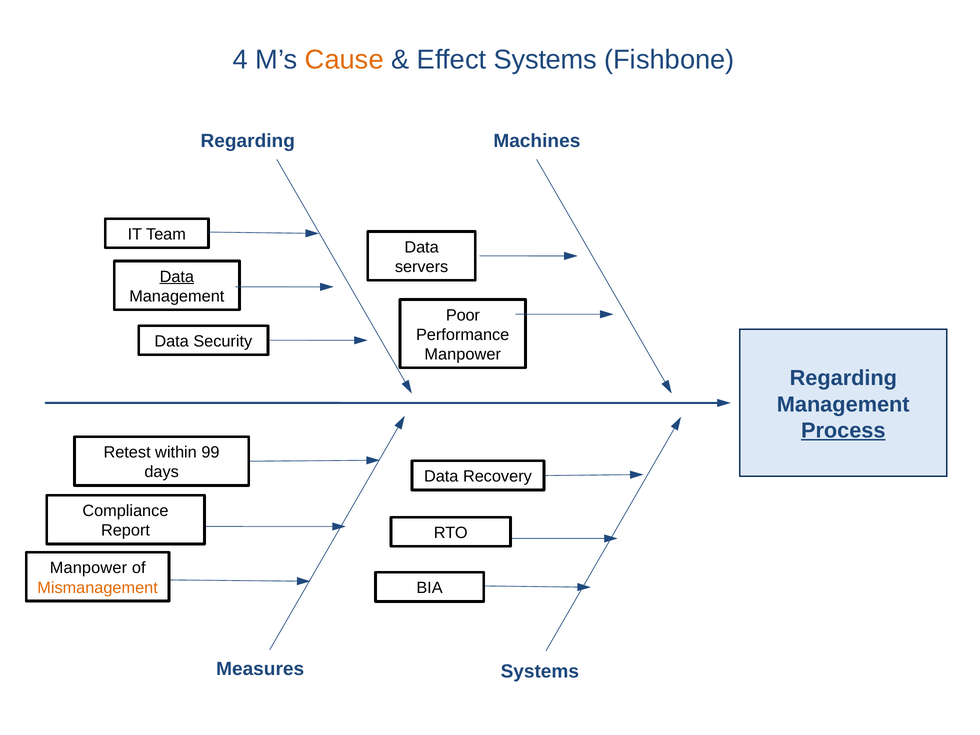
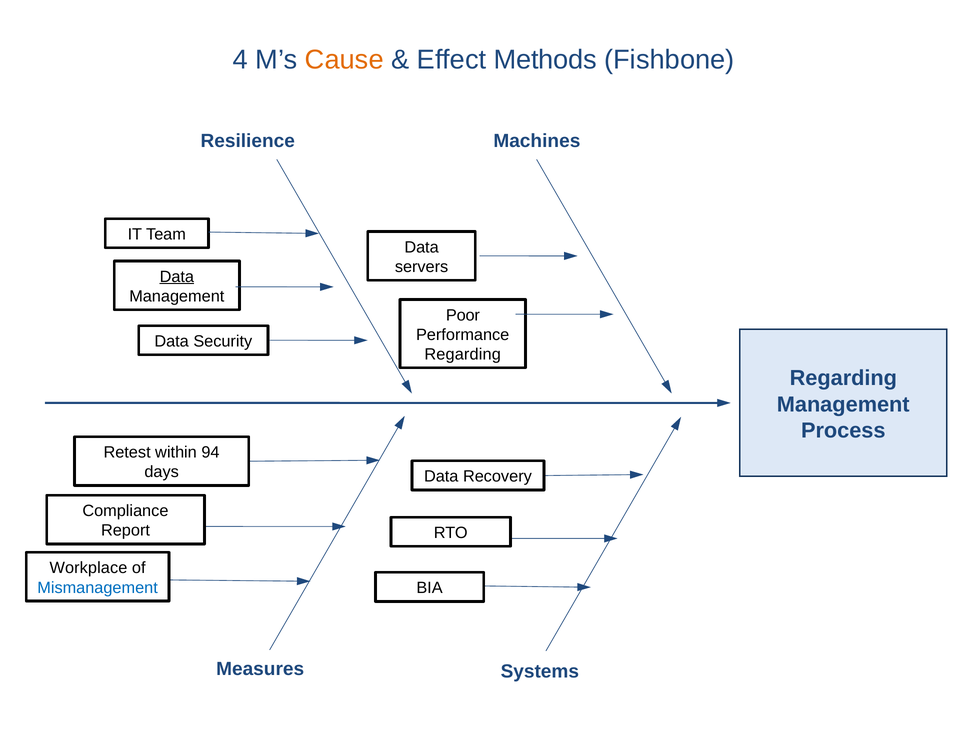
Effect Systems: Systems -> Methods
Regarding at (248, 141): Regarding -> Resilience
Manpower at (463, 354): Manpower -> Regarding
Process underline: present -> none
99: 99 -> 94
Manpower at (88, 568): Manpower -> Workplace
Mismanagement colour: orange -> blue
